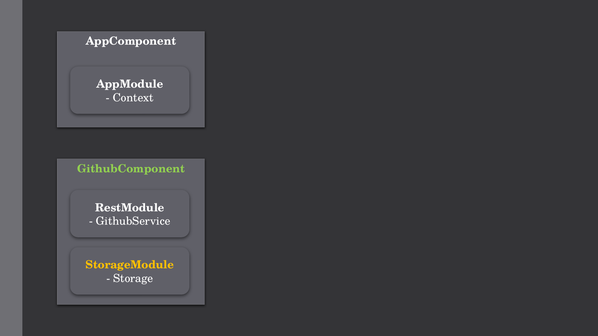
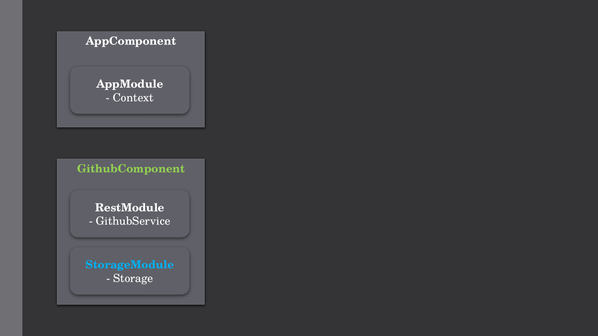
StorageModule colour: yellow -> light blue
